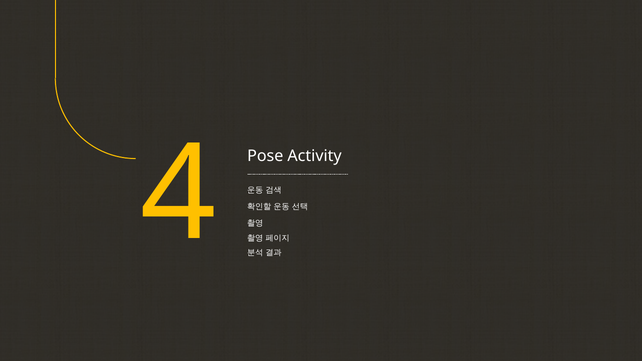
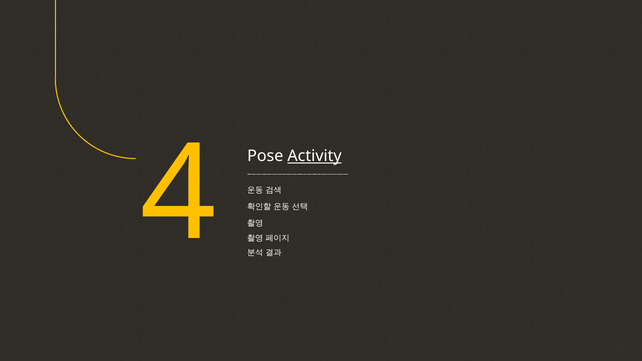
Activity underline: none -> present
